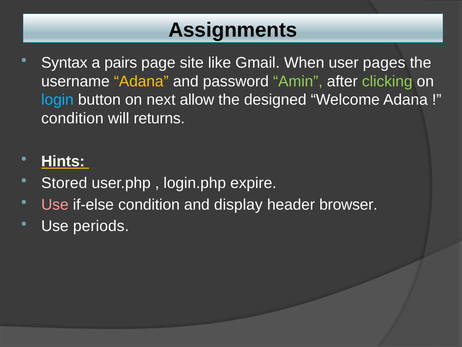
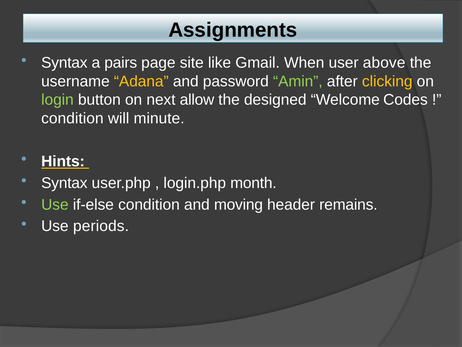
pages: pages -> above
clicking colour: light green -> yellow
login colour: light blue -> light green
Welcome Adana: Adana -> Codes
returns: returns -> minute
Stored at (64, 183): Stored -> Syntax
expire: expire -> month
Use at (55, 204) colour: pink -> light green
display: display -> moving
browser: browser -> remains
